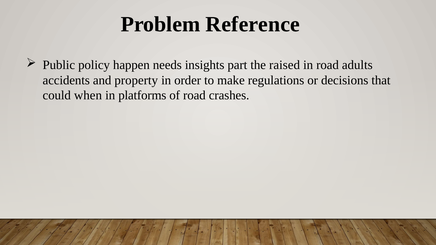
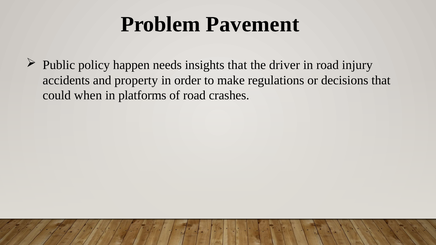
Reference: Reference -> Pavement
insights part: part -> that
raised: raised -> driver
adults: adults -> injury
